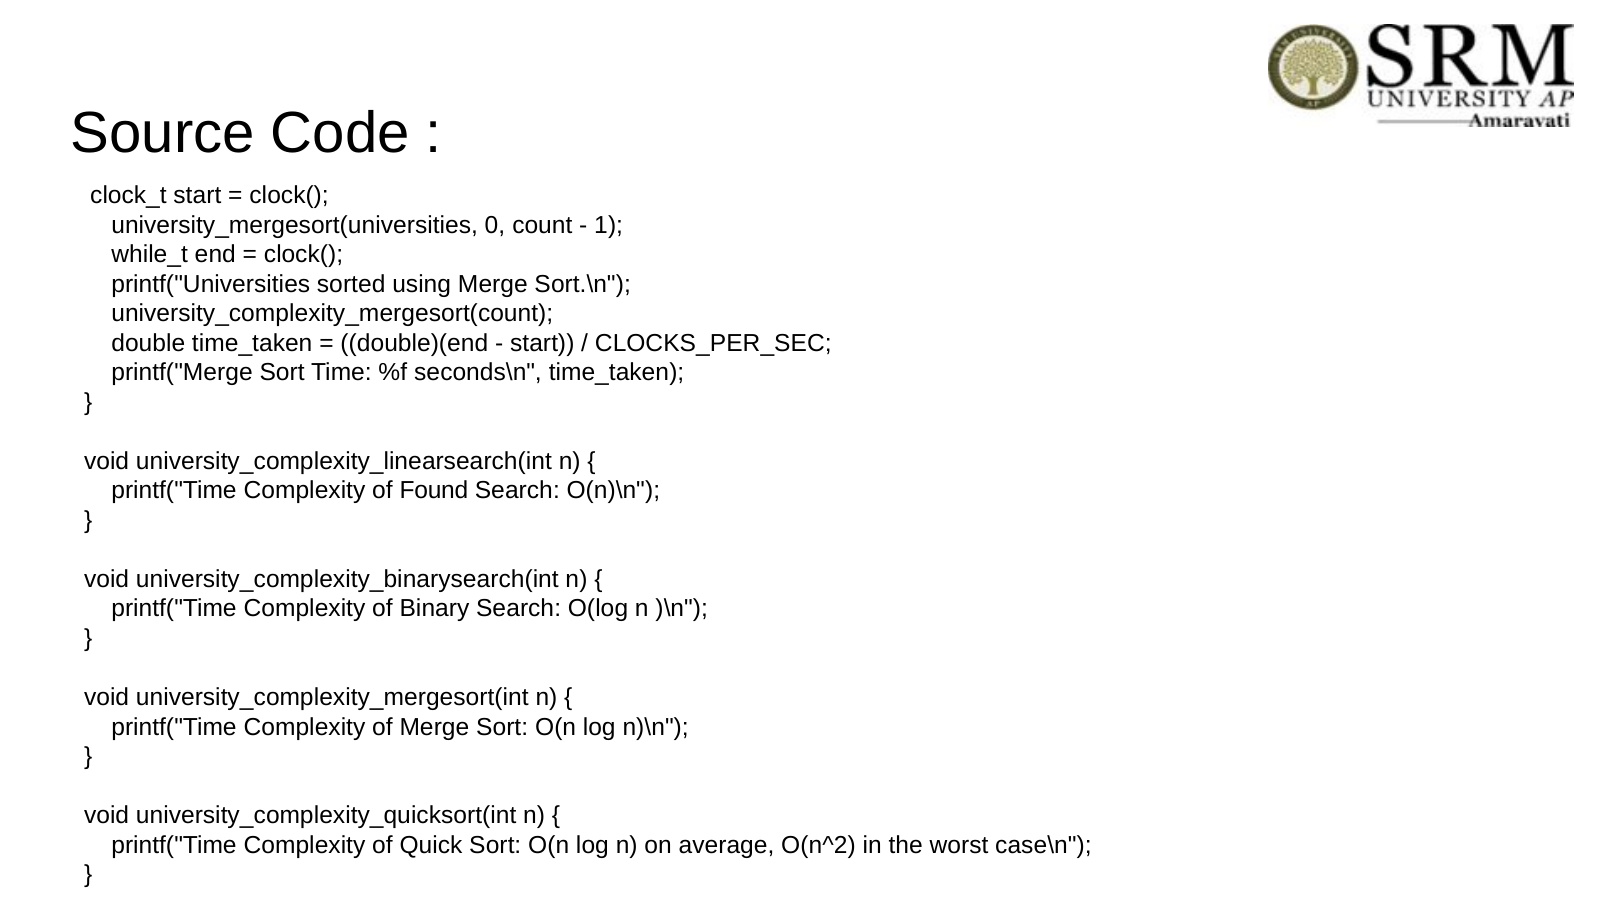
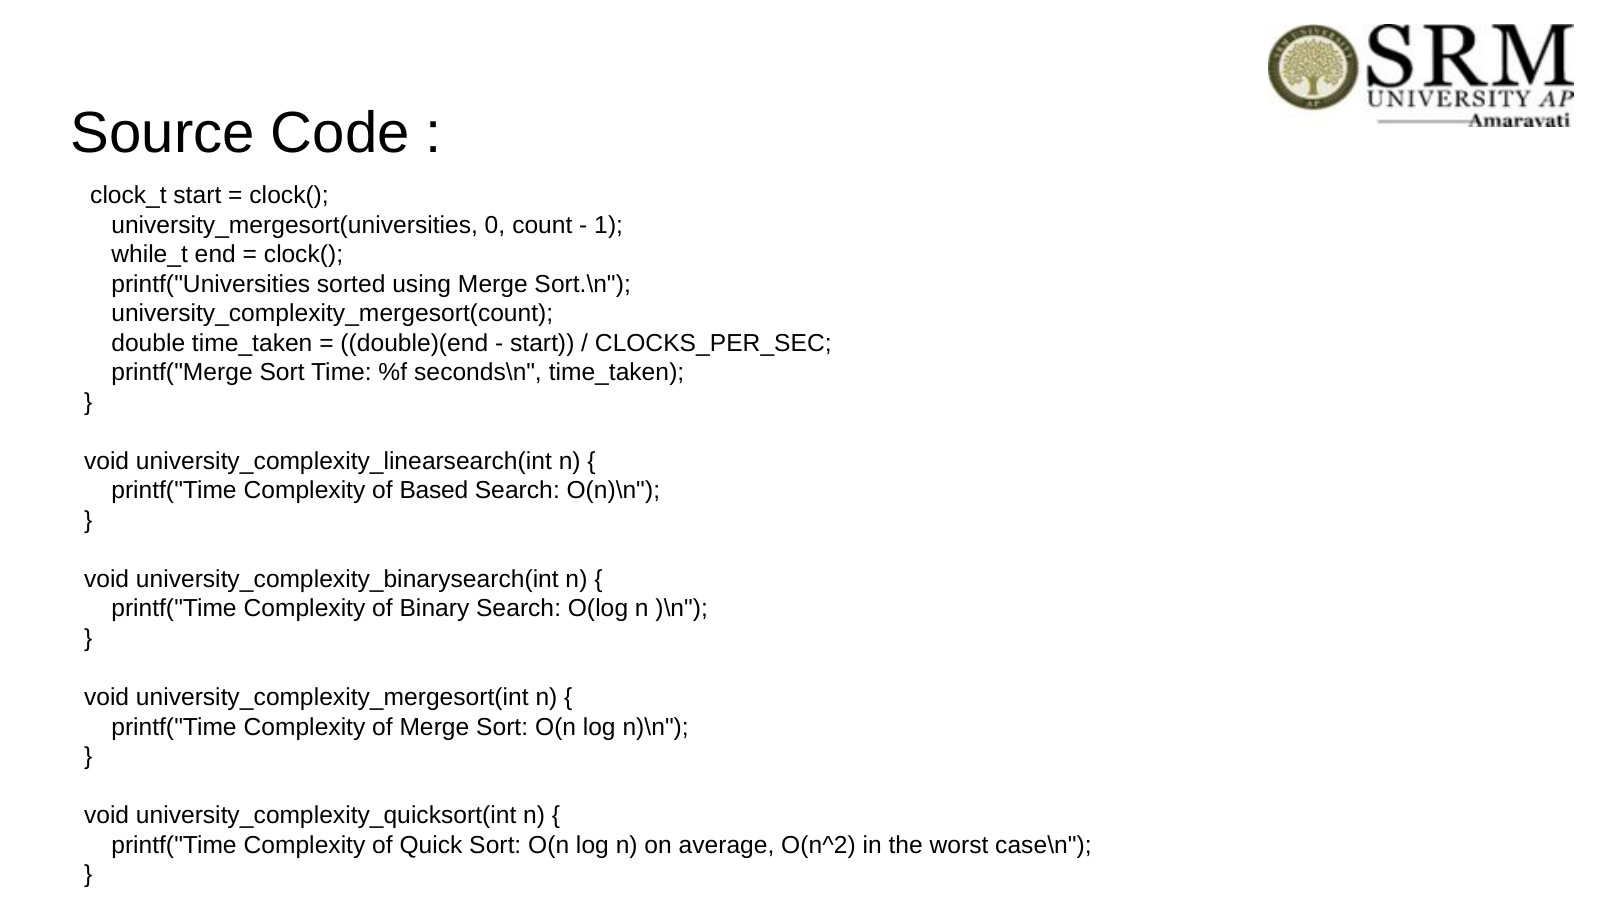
Found: Found -> Based
